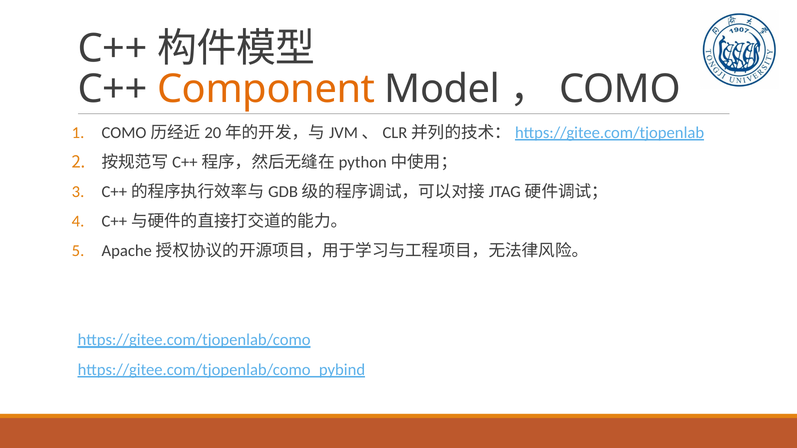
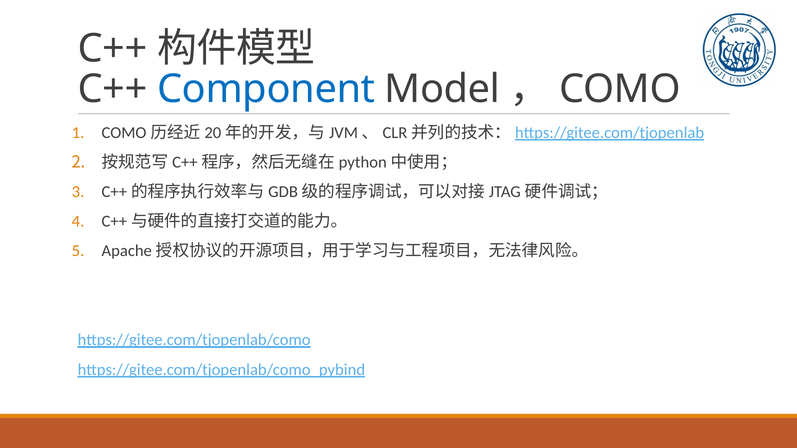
Component colour: orange -> blue
